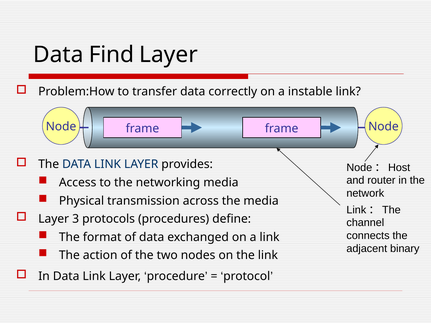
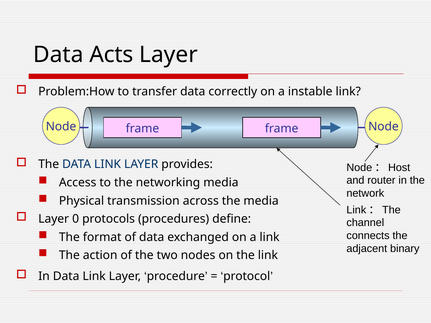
Find: Find -> Acts
3: 3 -> 0
